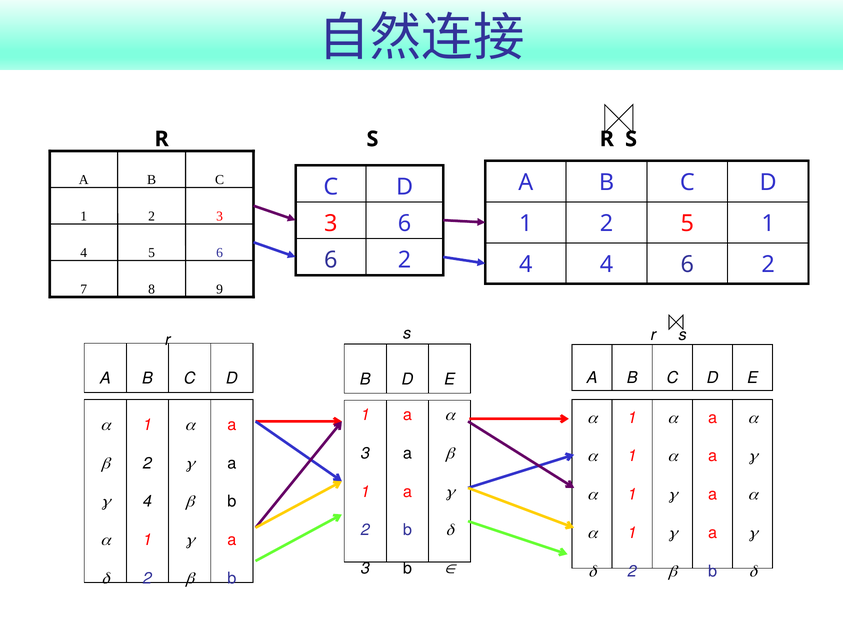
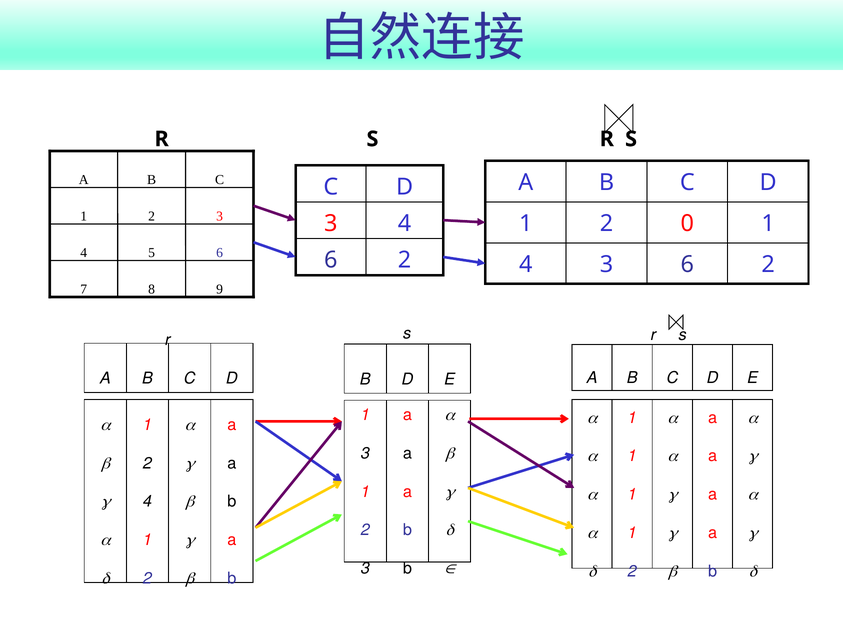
3 6: 6 -> 4
2 5: 5 -> 0
4 at (607, 264): 4 -> 3
